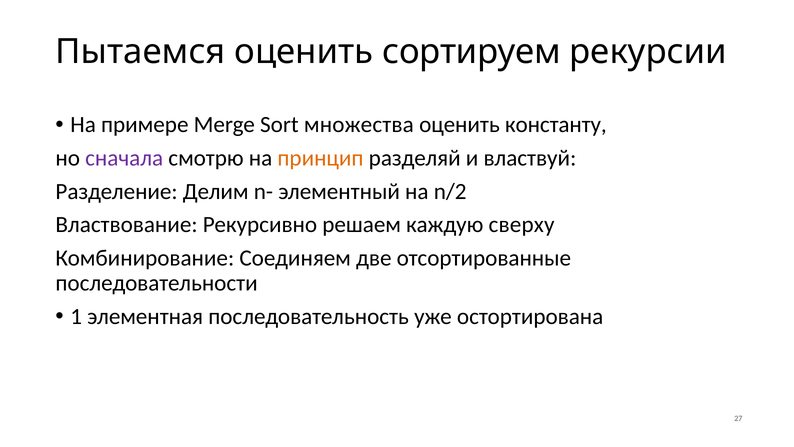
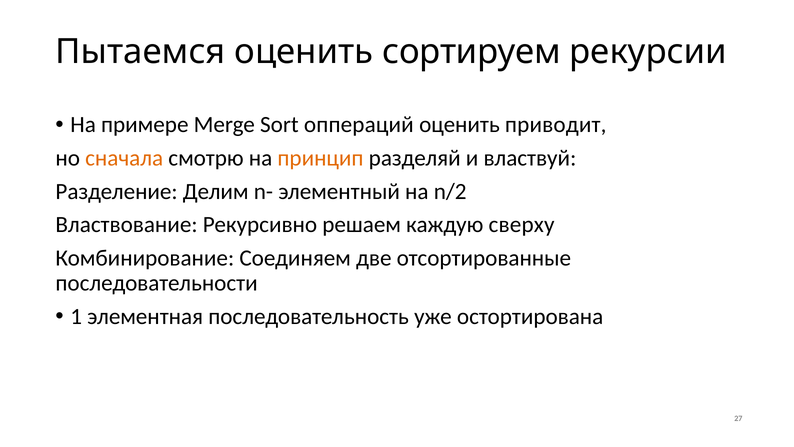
множества: множества -> оппераций
константу: константу -> приводит
сначала colour: purple -> orange
